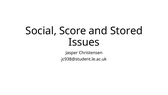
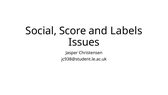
Stored: Stored -> Labels
